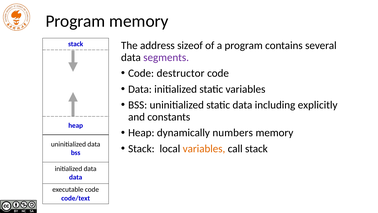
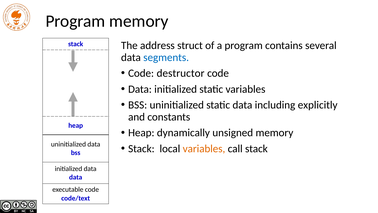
sizeof: sizeof -> struct
segments colour: purple -> blue
numbers: numbers -> unsigned
